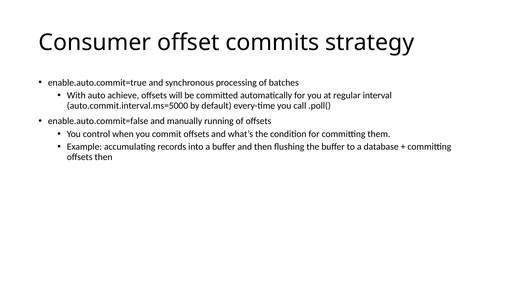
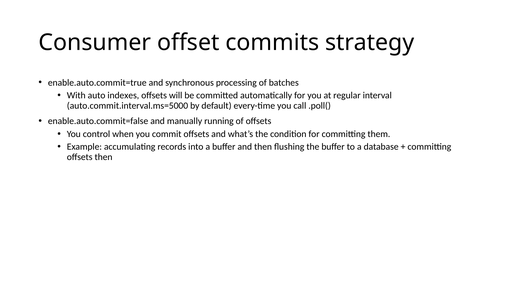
achieve: achieve -> indexes
